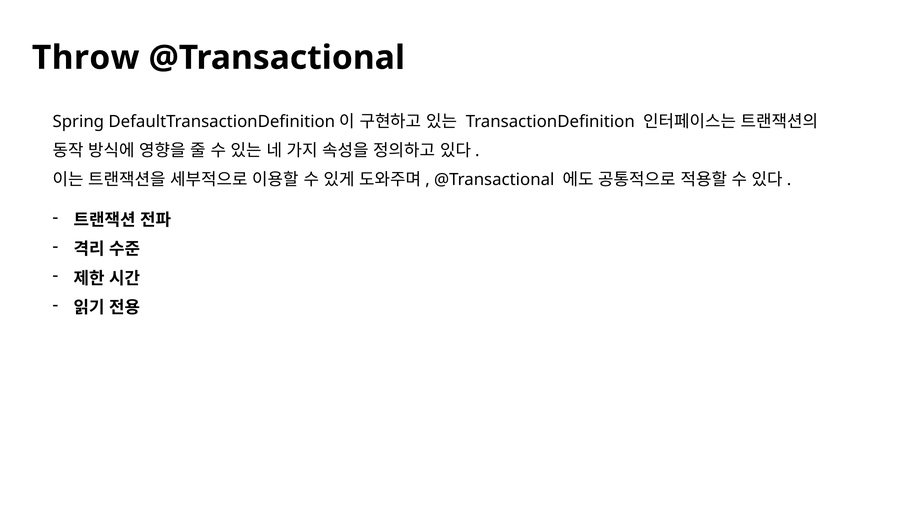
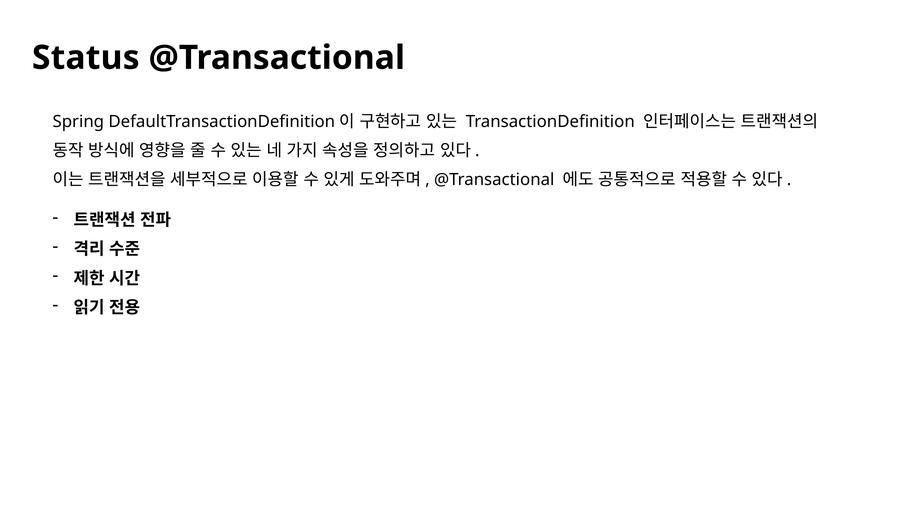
Throw: Throw -> Status
